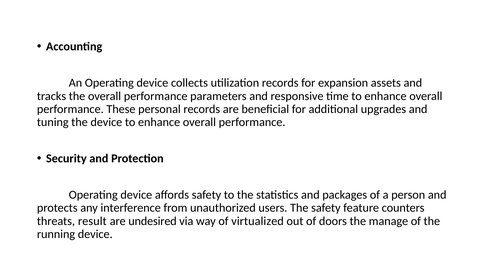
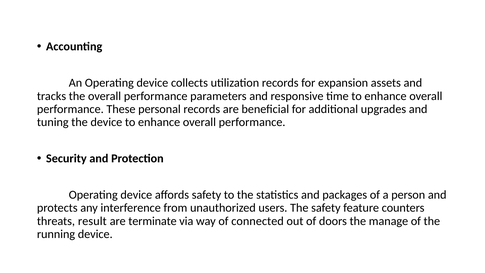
undesired: undesired -> terminate
virtualized: virtualized -> connected
